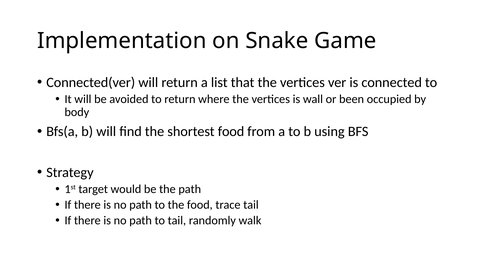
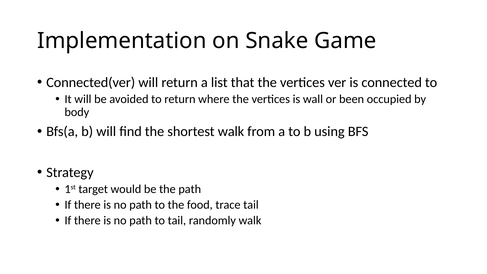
shortest food: food -> walk
